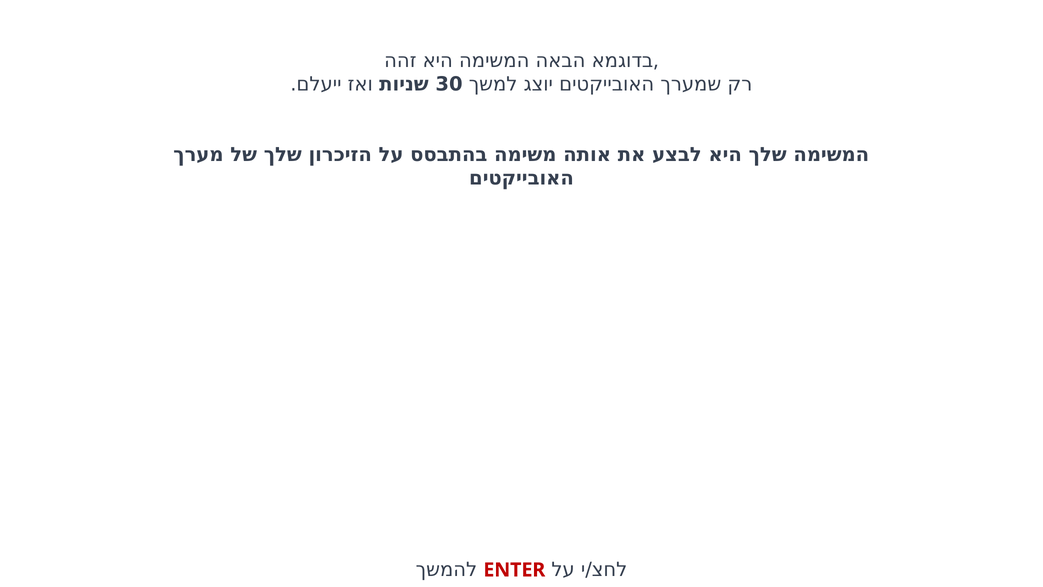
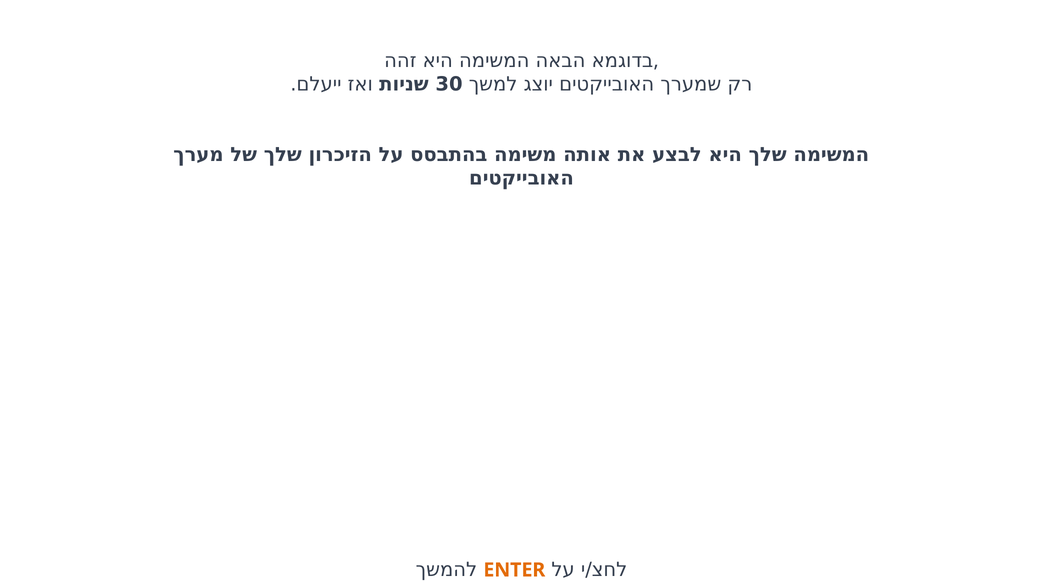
ENTER colour: red -> orange
